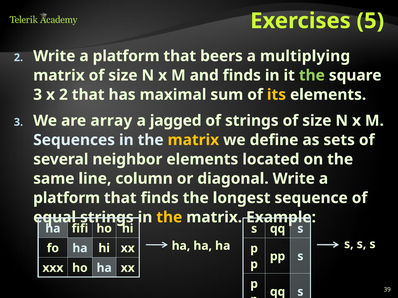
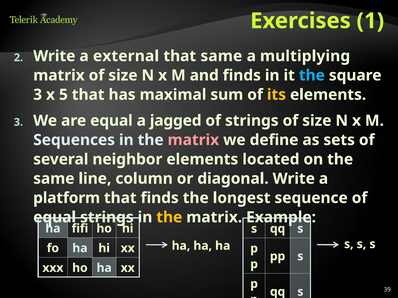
5: 5 -> 1
2 Write a platform: platform -> external
that beers: beers -> same
the at (312, 75) colour: light green -> light blue
x 2: 2 -> 5
are array: array -> equal
matrix at (193, 140) colour: yellow -> pink
